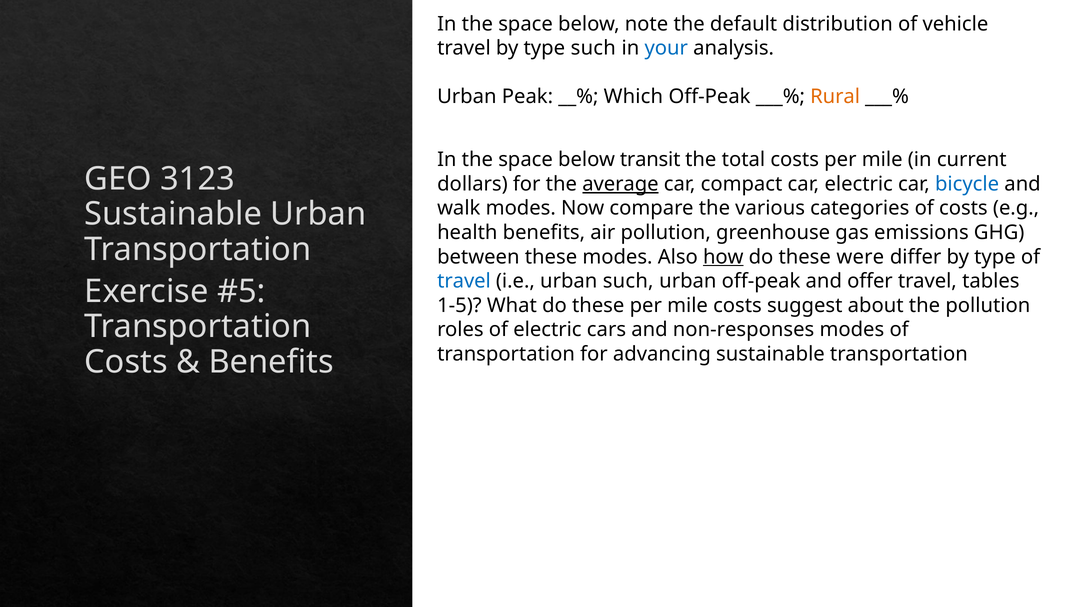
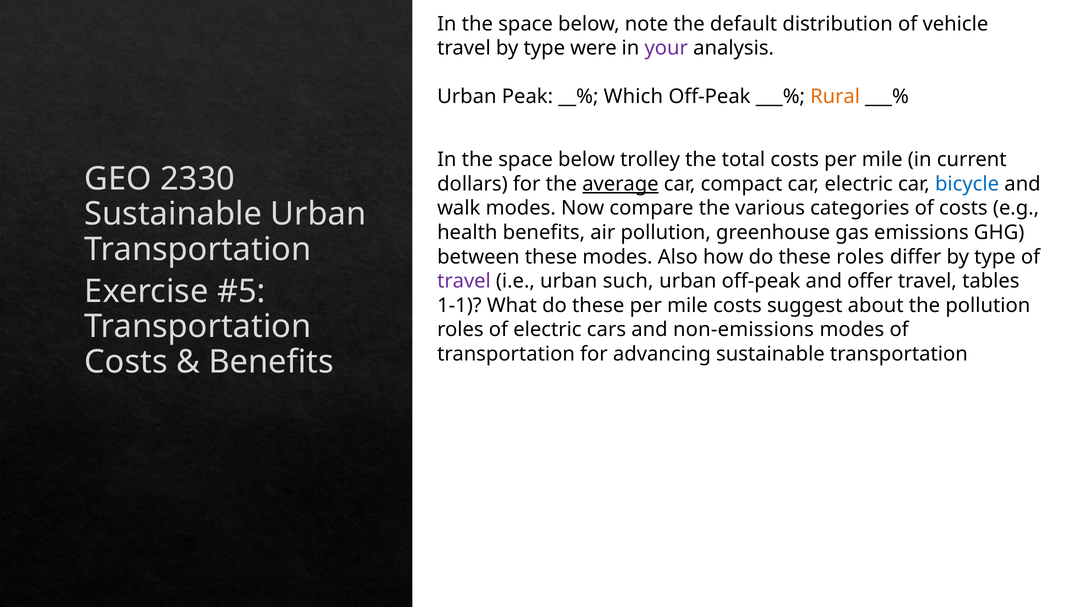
type such: such -> were
your colour: blue -> purple
transit: transit -> trolley
3123: 3123 -> 2330
how underline: present -> none
these were: were -> roles
travel at (464, 281) colour: blue -> purple
1-5: 1-5 -> 1-1
non-responses: non-responses -> non-emissions
